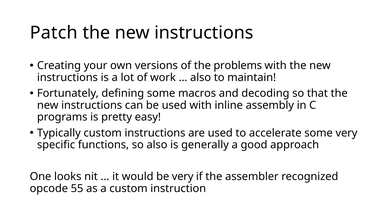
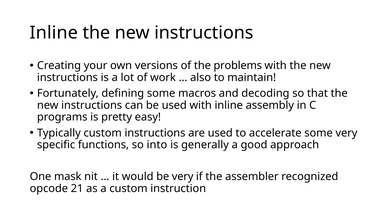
Patch at (54, 33): Patch -> Inline
so also: also -> into
looks: looks -> mask
55: 55 -> 21
